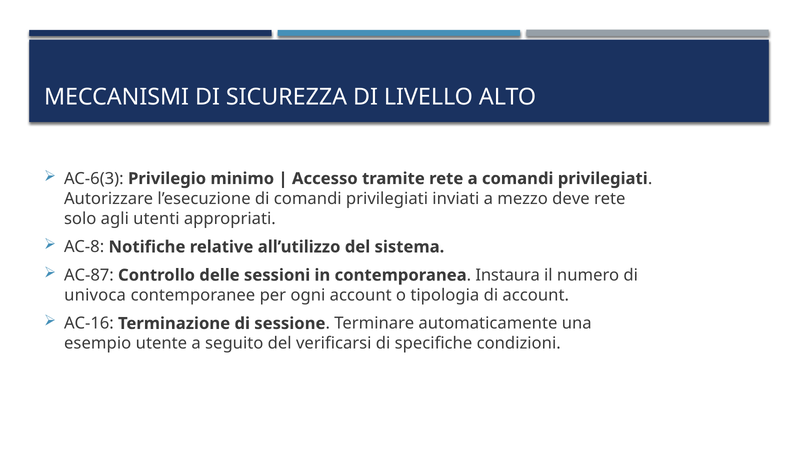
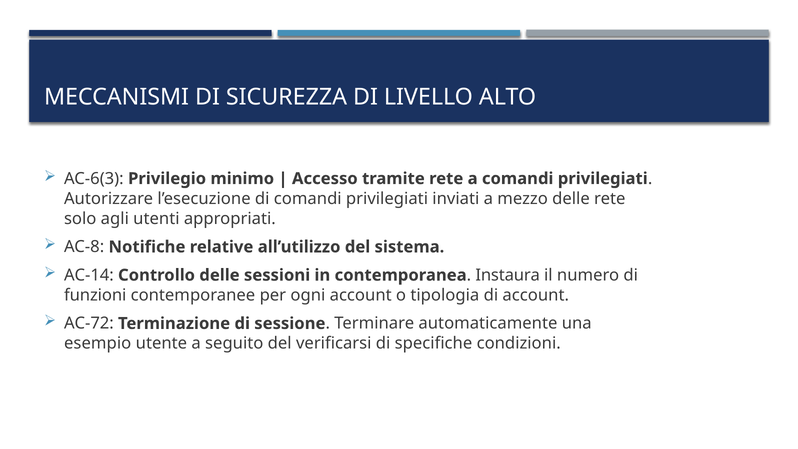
mezzo deve: deve -> delle
AC-87: AC-87 -> AC-14
univoca: univoca -> funzioni
AC-16: AC-16 -> AC-72
